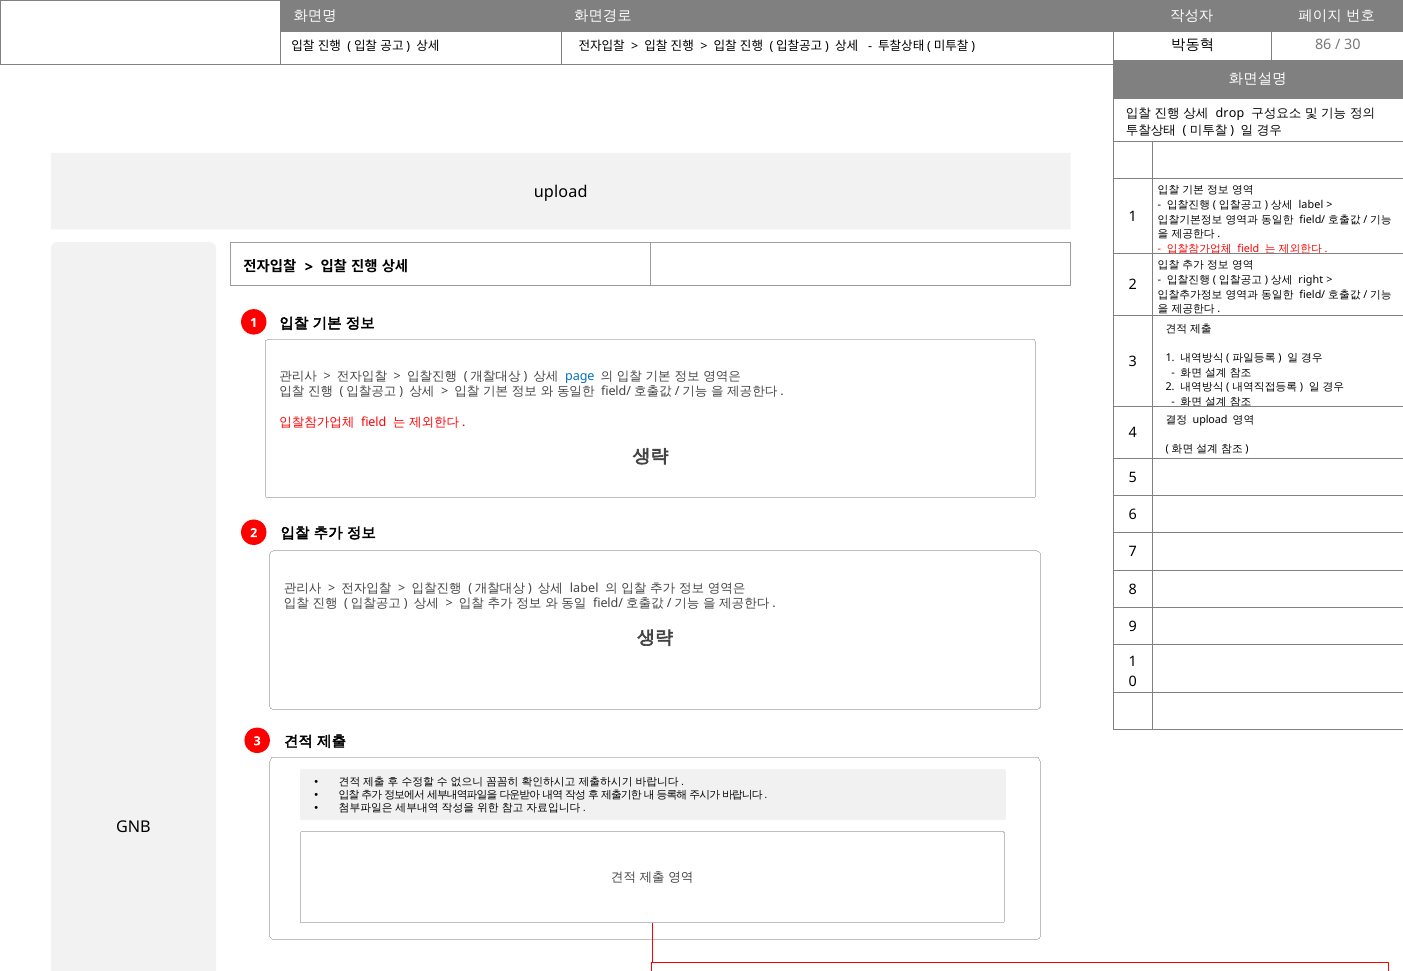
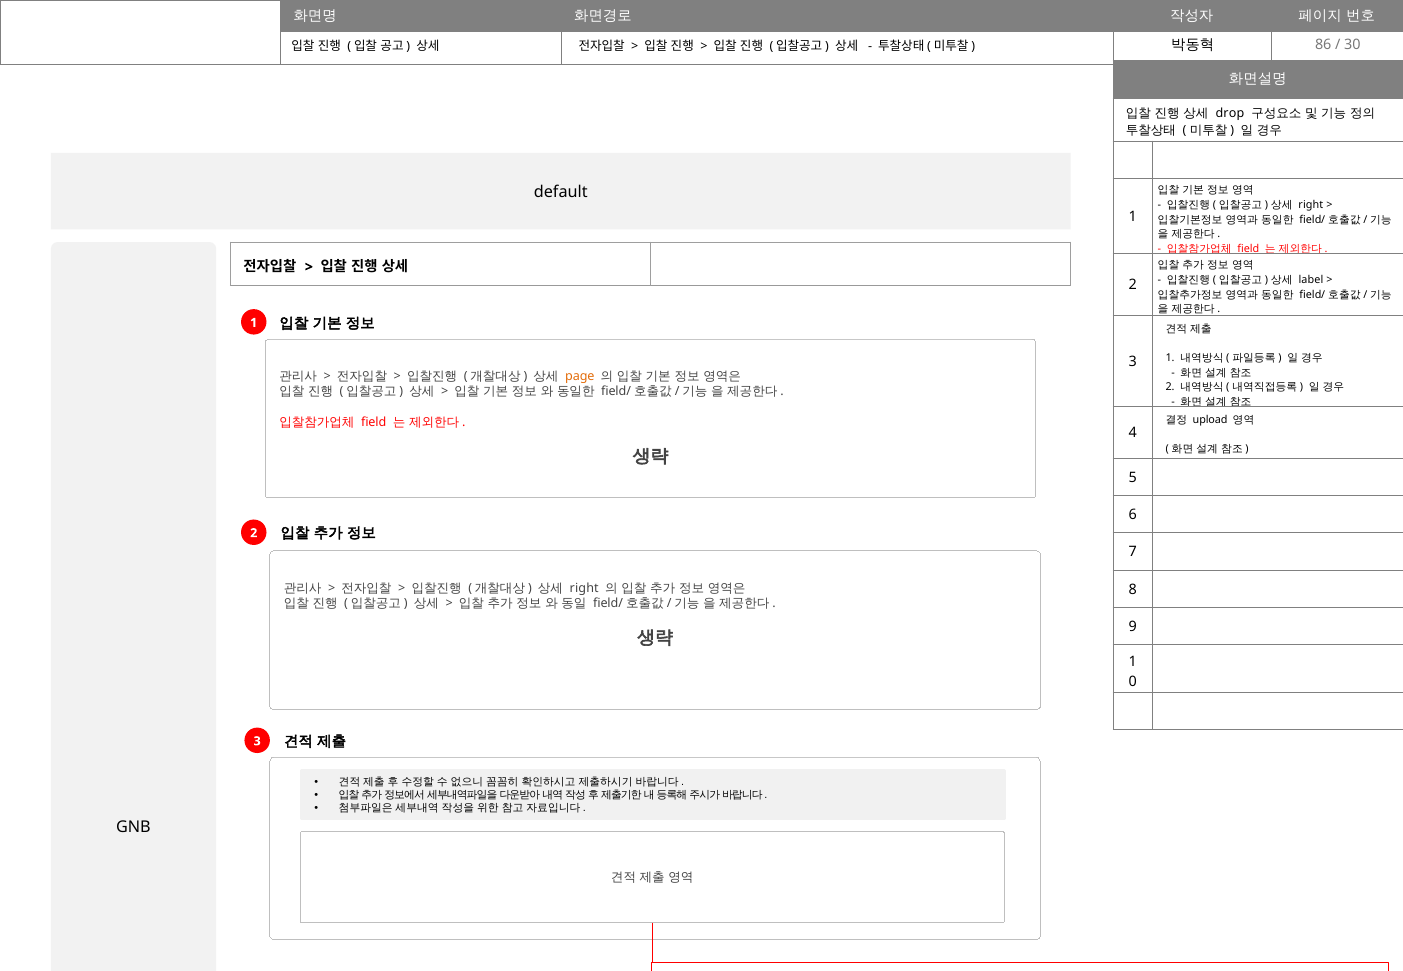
upload at (561, 192): upload -> default
label at (1311, 205): label -> right
right: right -> label
page colour: blue -> orange
label at (584, 588): label -> right
